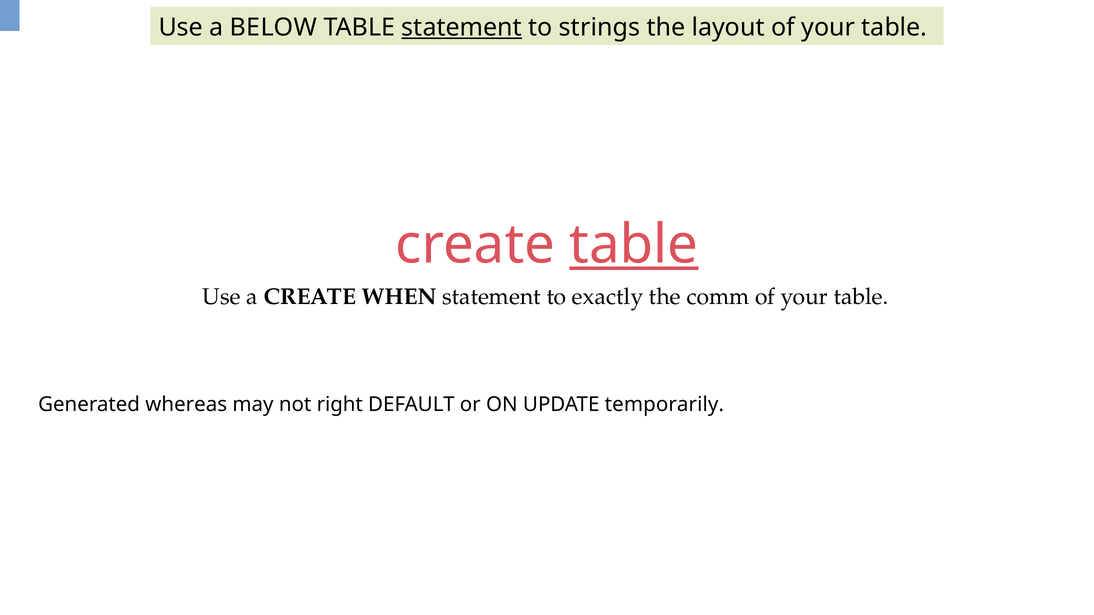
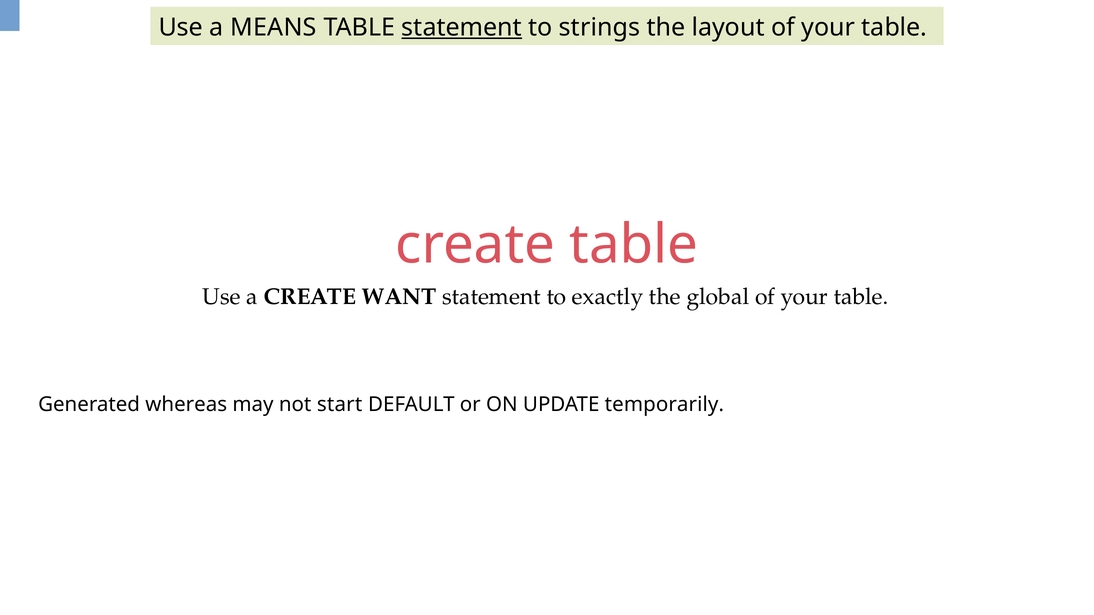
BELOW: BELOW -> MEANS
table at (634, 245) underline: present -> none
WHEN: WHEN -> WANT
comm: comm -> global
right: right -> start
